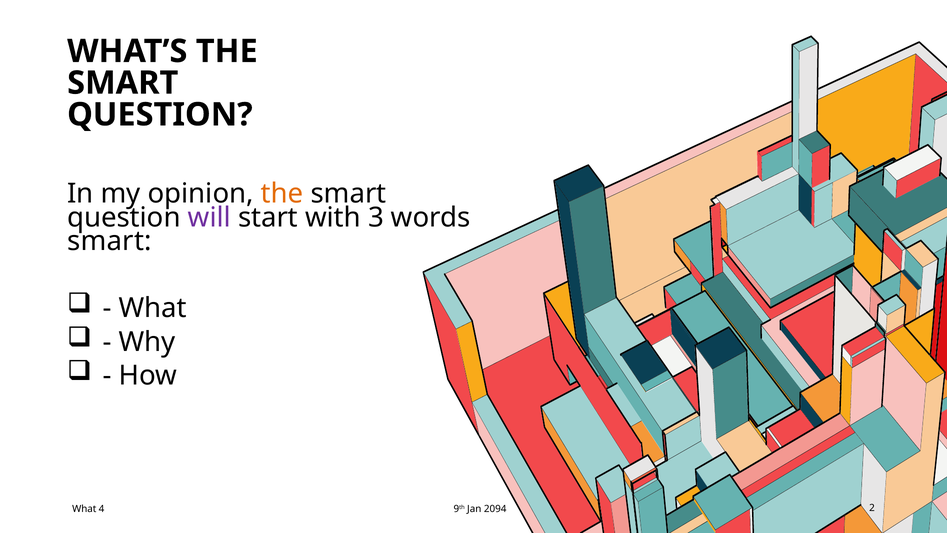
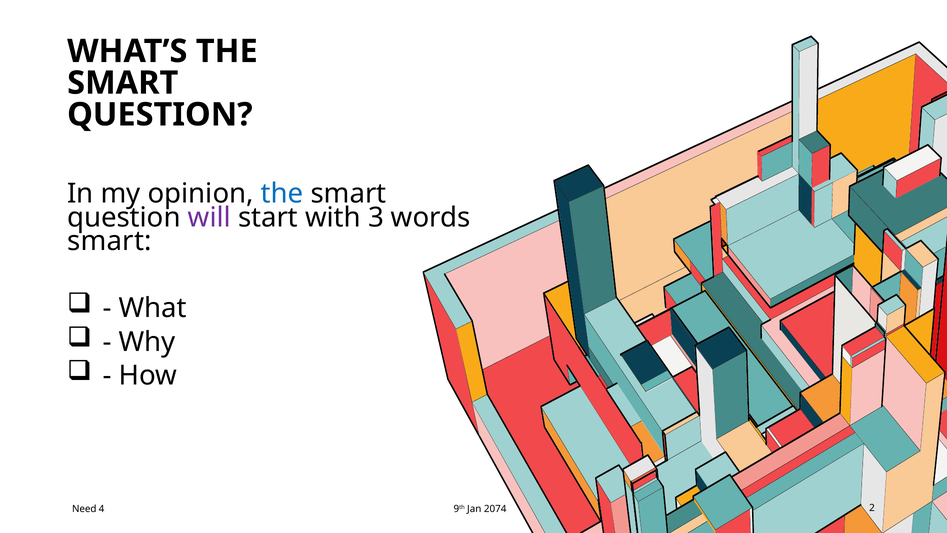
the at (282, 194) colour: orange -> blue
What at (84, 509): What -> Need
2094: 2094 -> 2074
